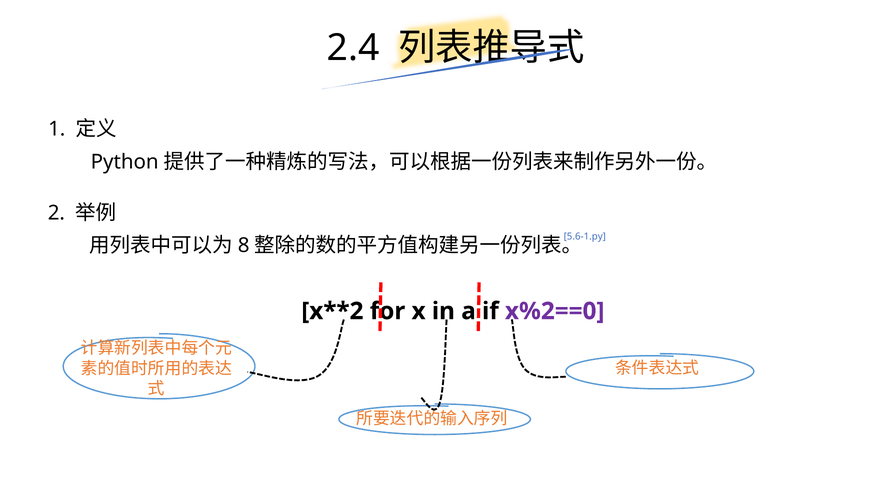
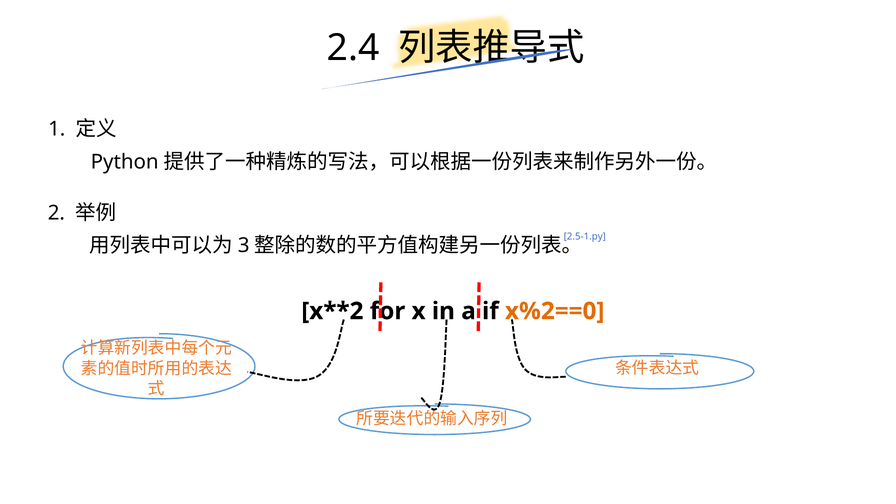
5.6-1.py: 5.6-1.py -> 2.5-1.py
8: 8 -> 3
x%2==0 colour: purple -> orange
